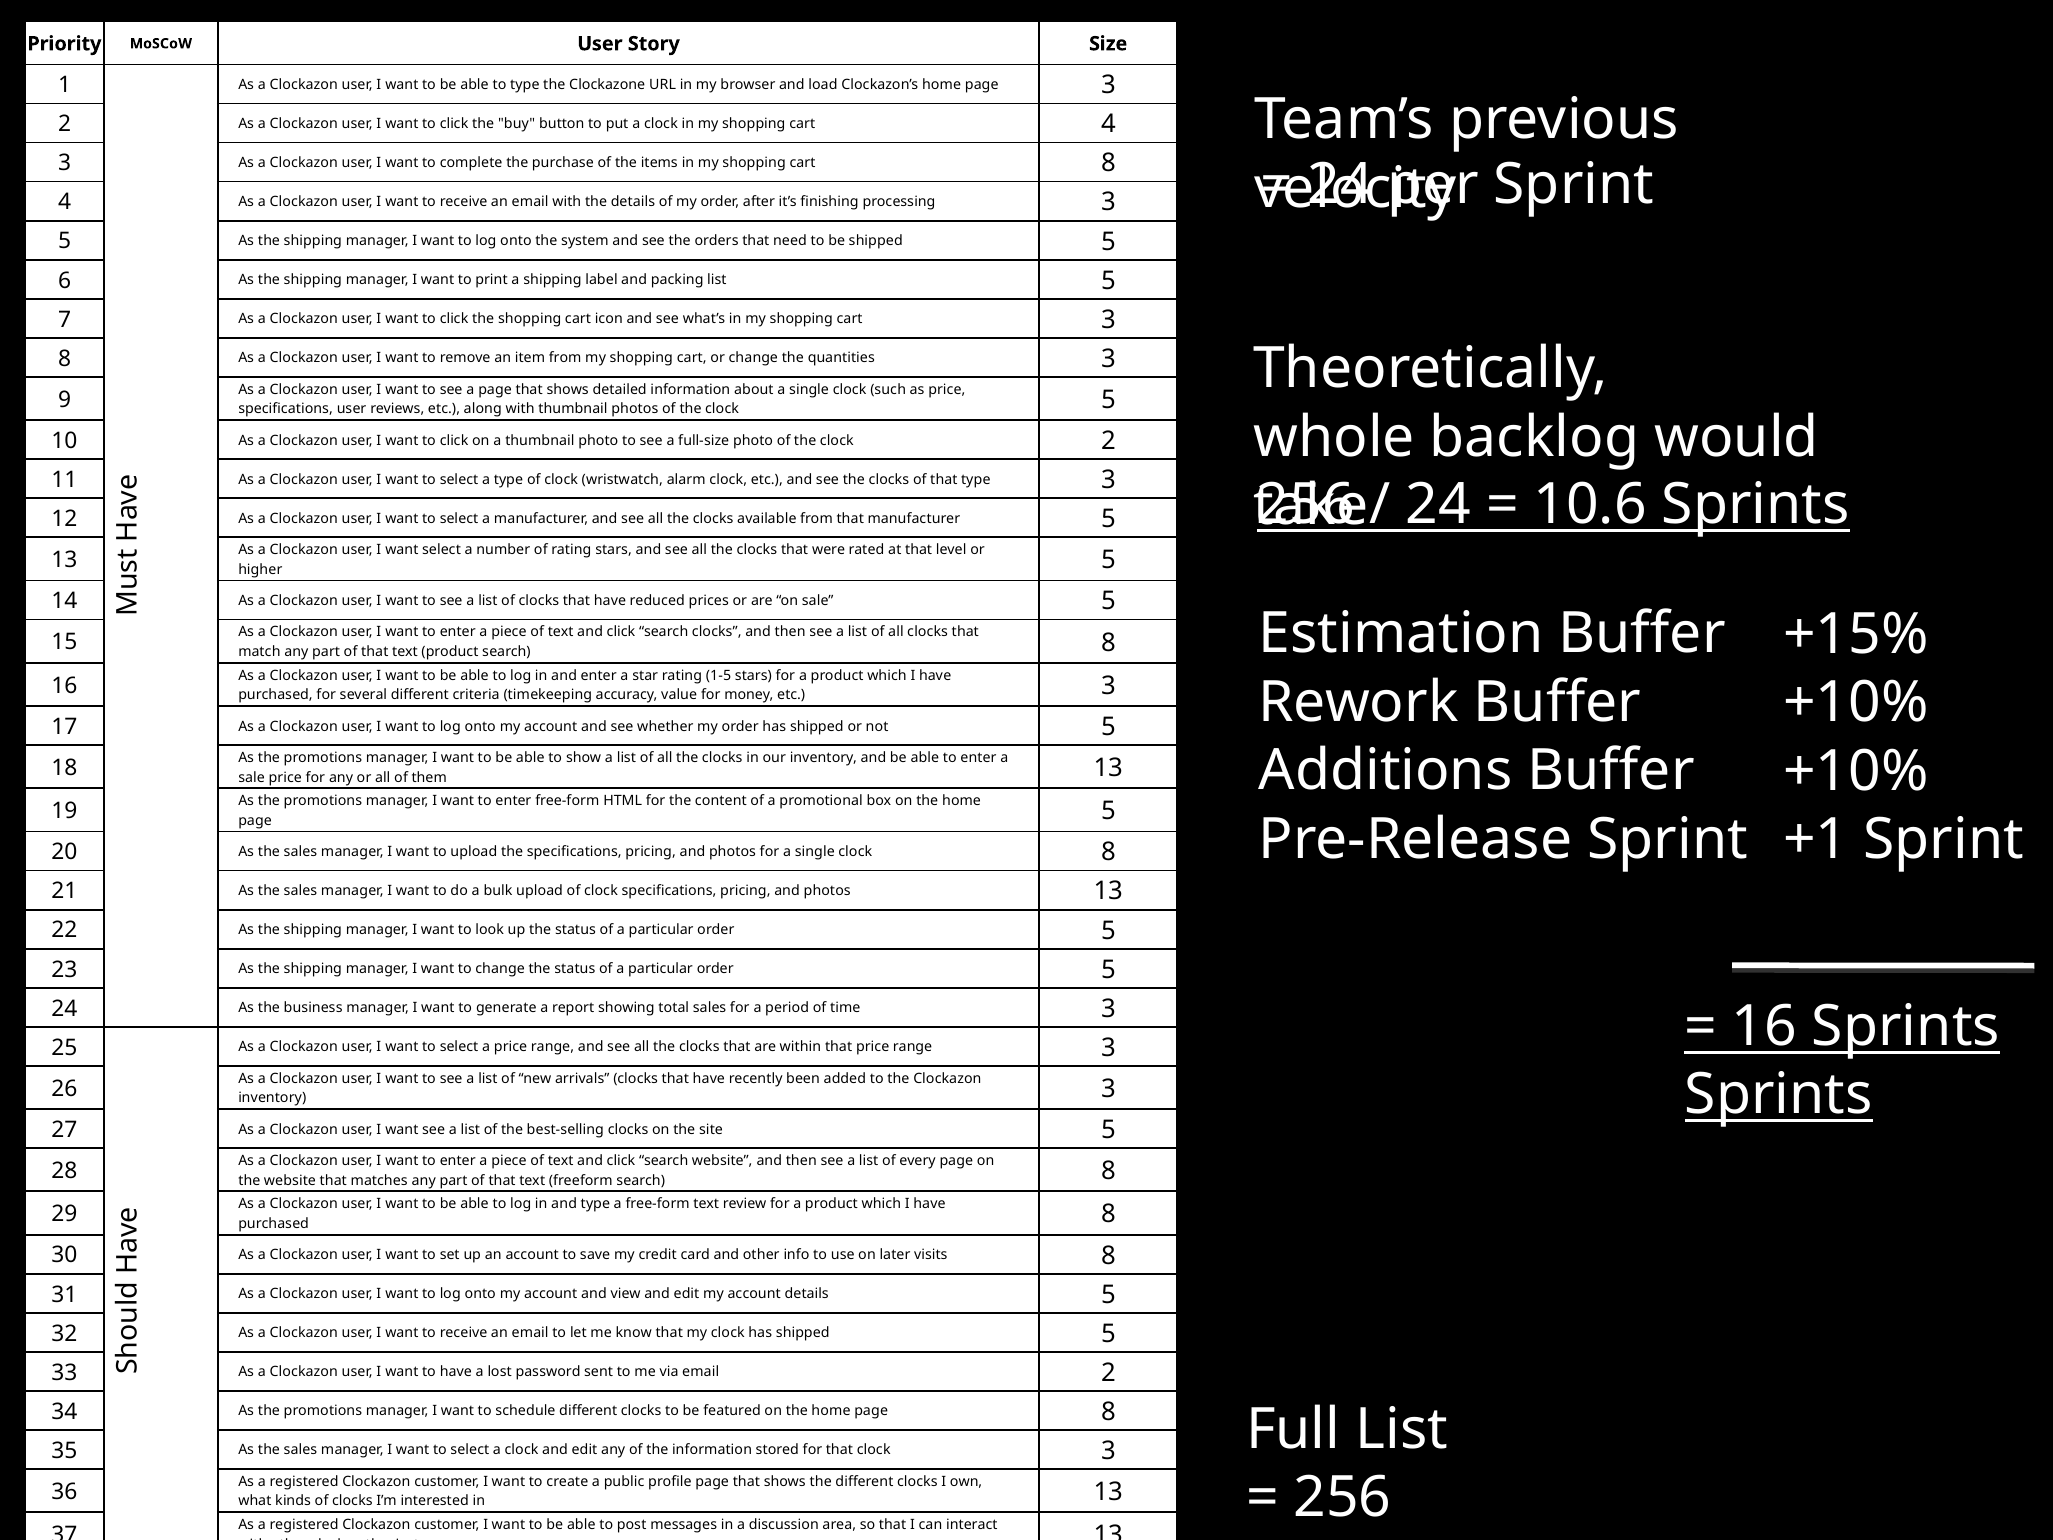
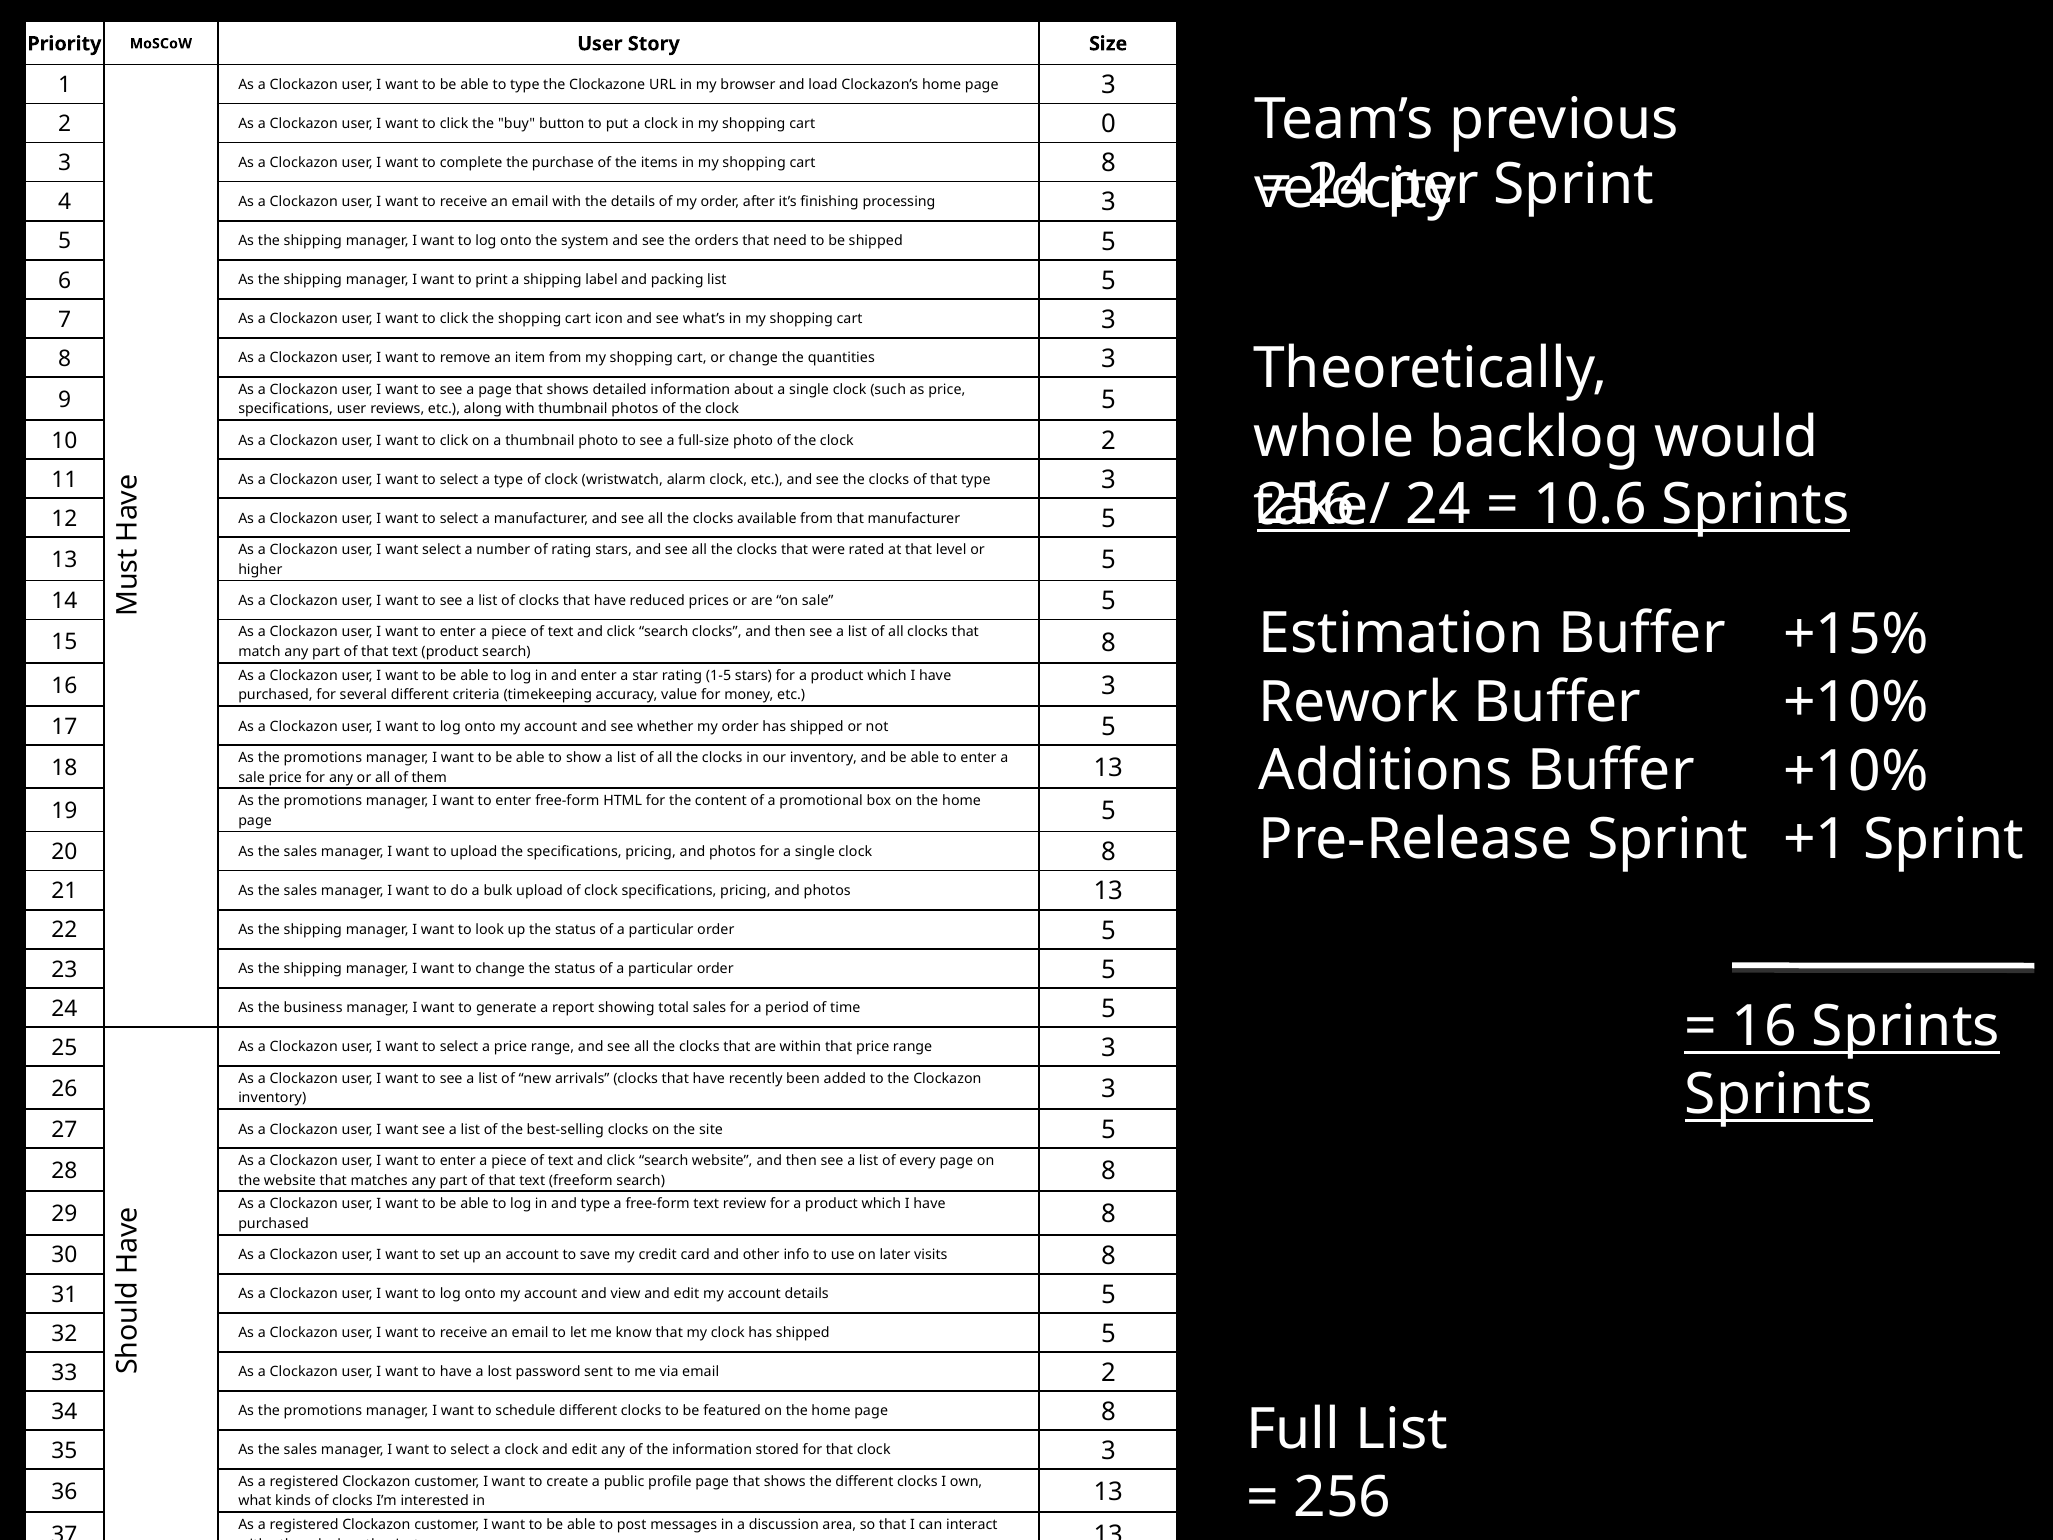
cart 4: 4 -> 0
time 3: 3 -> 5
